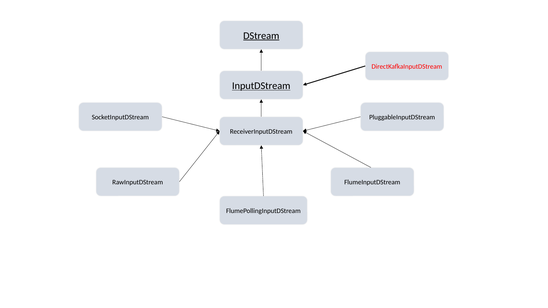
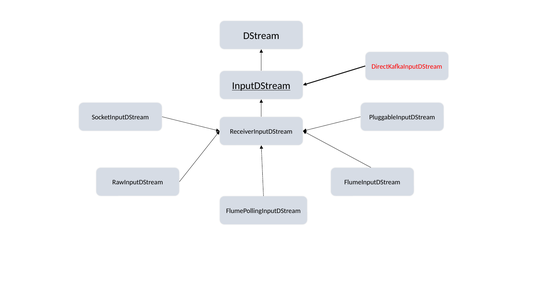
DStream underline: present -> none
